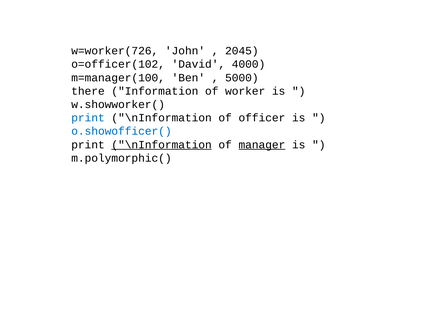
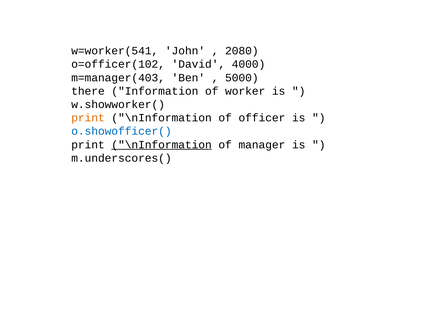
w=worker(726: w=worker(726 -> w=worker(541
2045: 2045 -> 2080
m=manager(100: m=manager(100 -> m=manager(403
print at (88, 118) colour: blue -> orange
manager underline: present -> none
m.polymorphic(: m.polymorphic( -> m.underscores(
